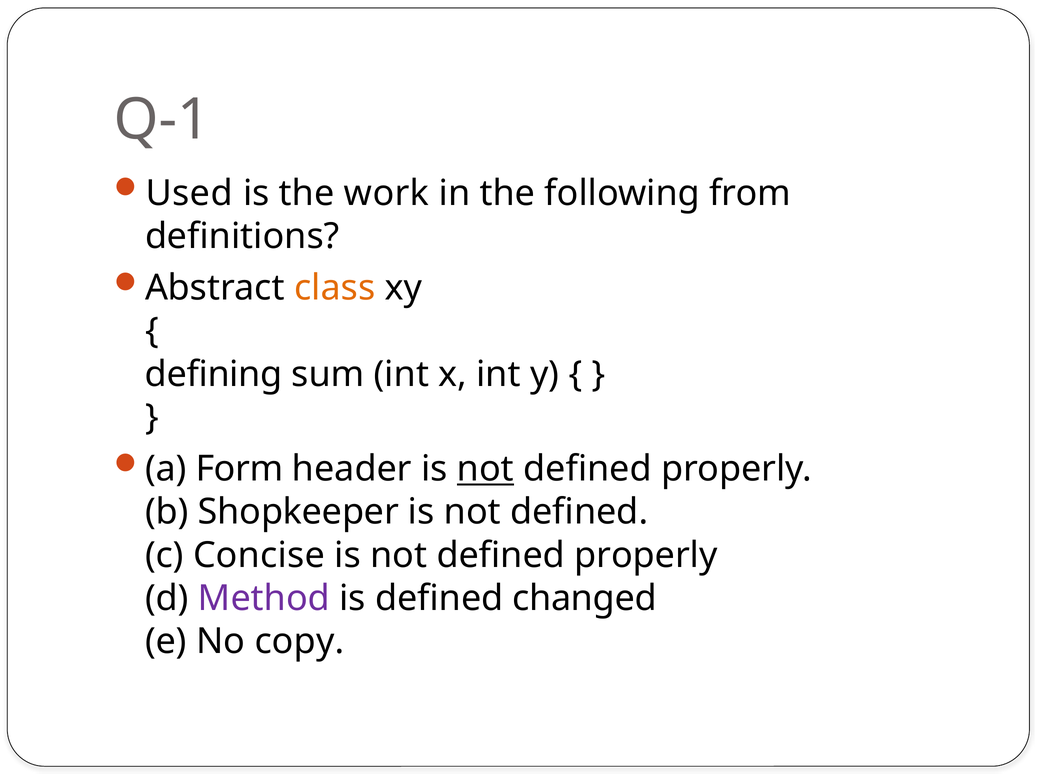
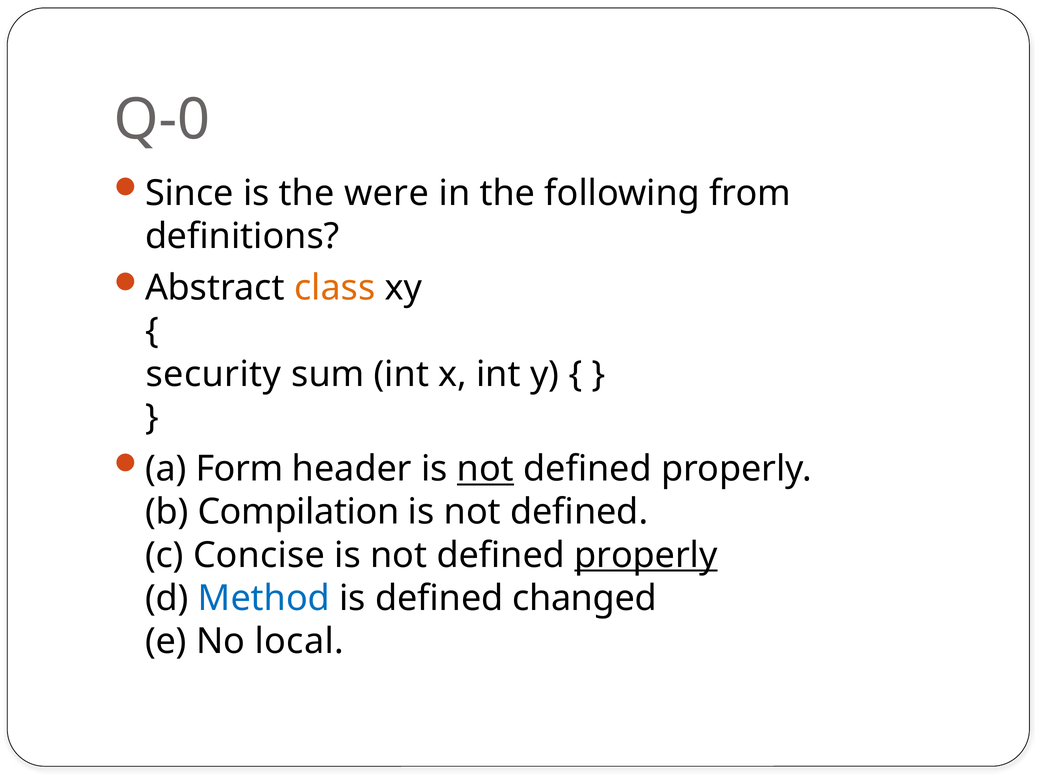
Q-1: Q-1 -> Q-0
Used: Used -> Since
work: work -> were
defining: defining -> security
Shopkeeper: Shopkeeper -> Compilation
properly at (646, 556) underline: none -> present
Method colour: purple -> blue
copy: copy -> local
